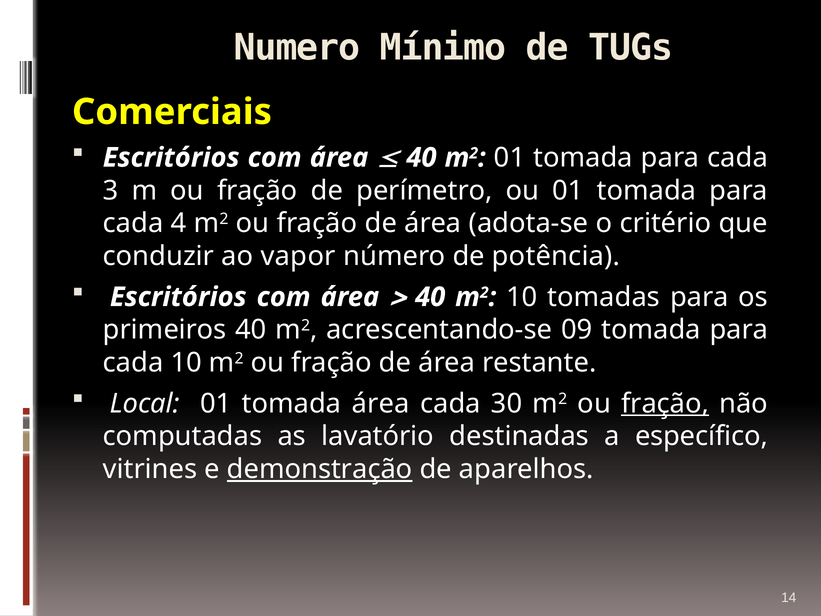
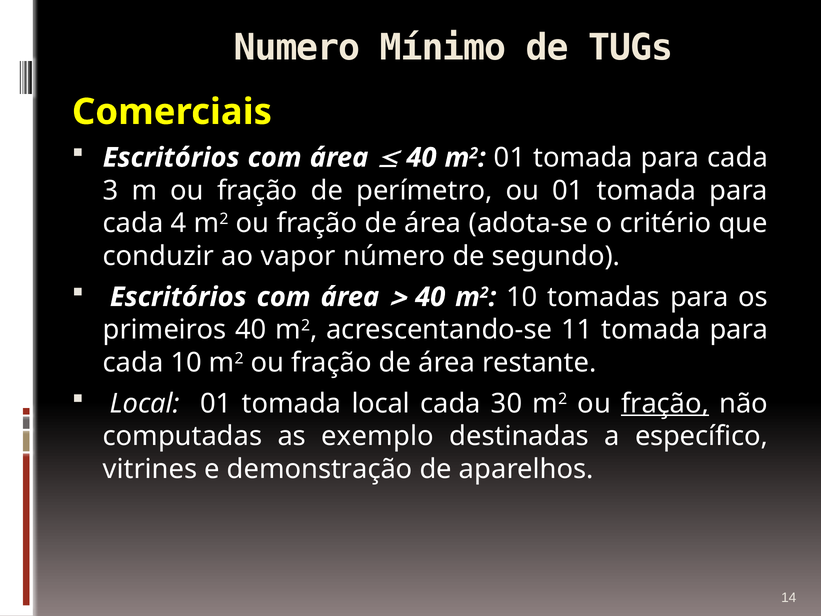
potência: potência -> segundo
09: 09 -> 11
tomada área: área -> local
lavatório: lavatório -> exemplo
demonstração underline: present -> none
